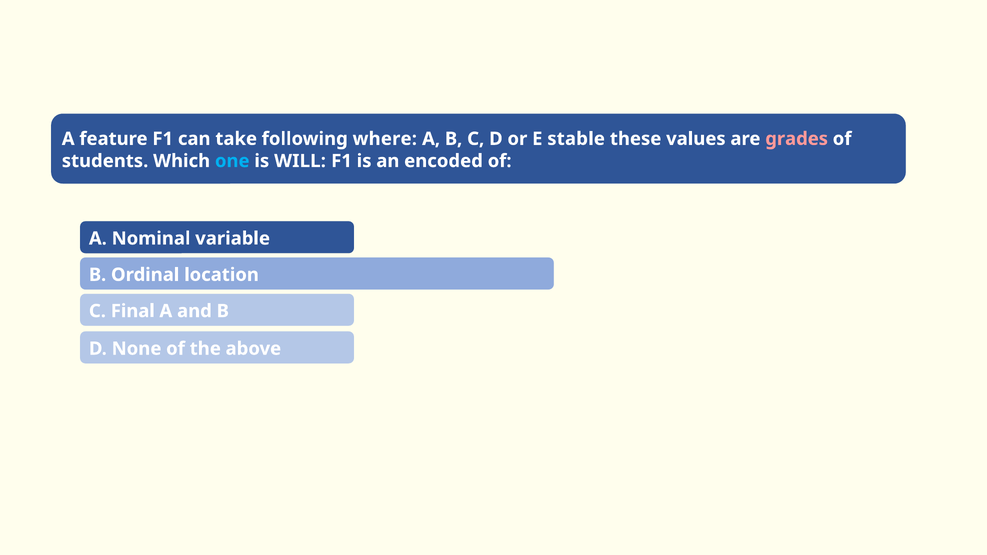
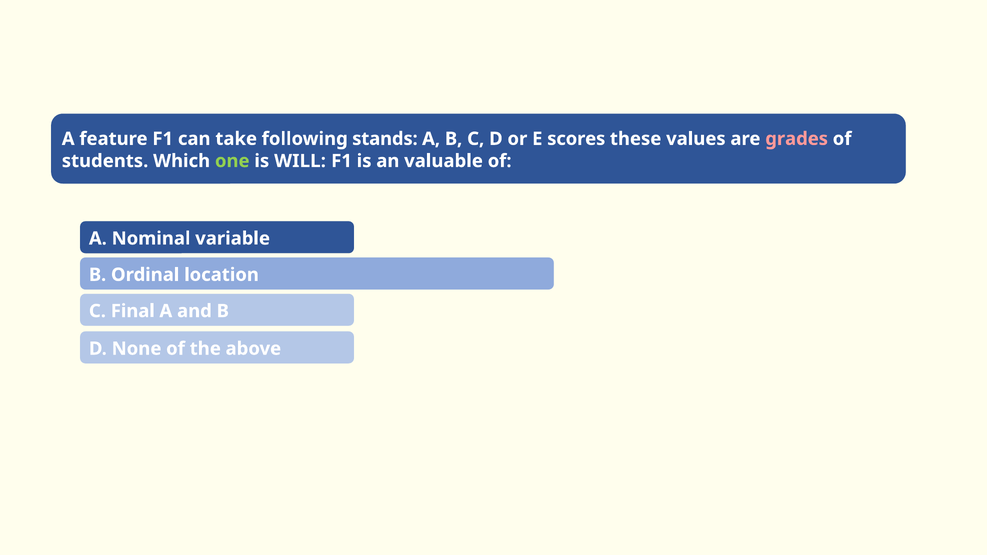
where: where -> stands
stable: stable -> scores
one colour: light blue -> light green
encoded: encoded -> valuable
